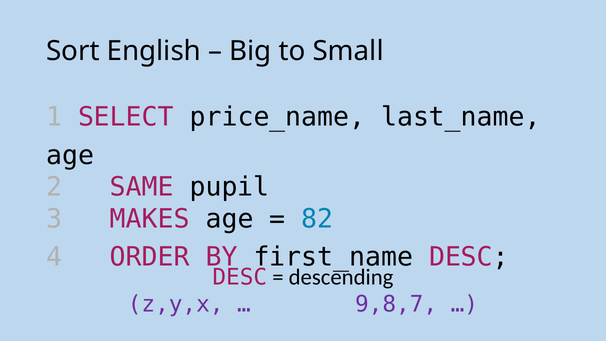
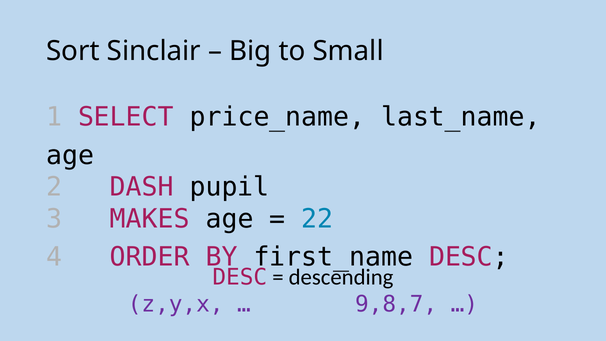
English: English -> Sinclair
SAME: SAME -> DASH
82: 82 -> 22
